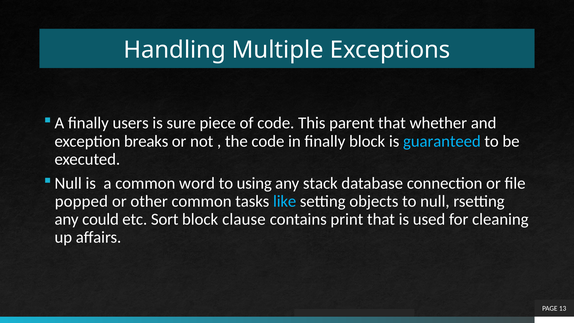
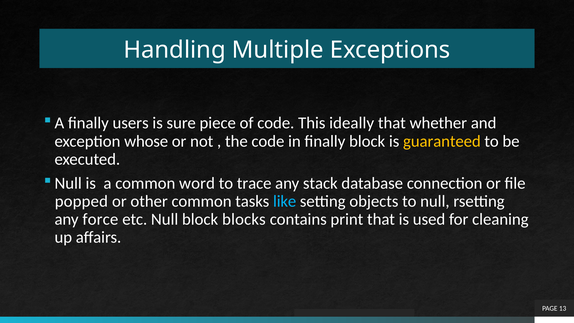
parent: parent -> ideally
breaks: breaks -> whose
guaranteed colour: light blue -> yellow
using: using -> trace
could: could -> force
etc Sort: Sort -> Null
clause: clause -> blocks
